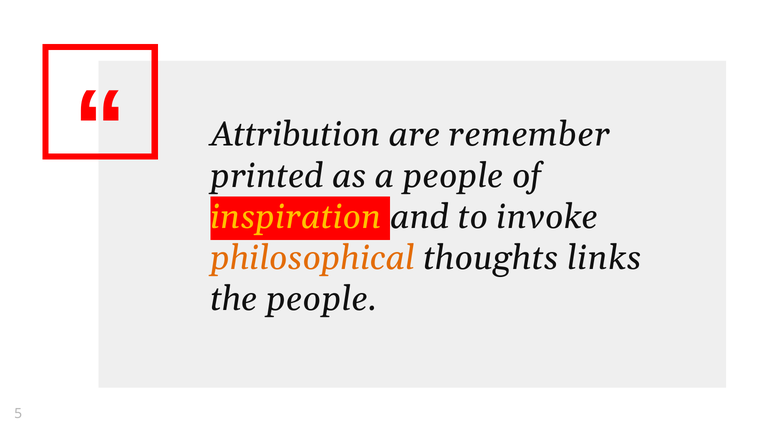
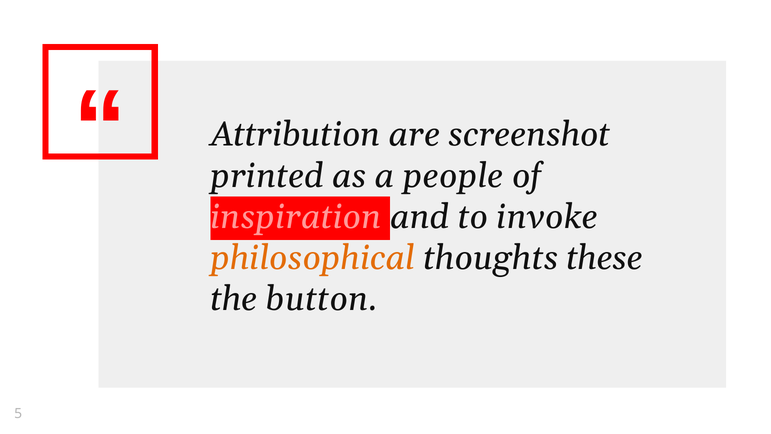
remember: remember -> screenshot
inspiration colour: yellow -> pink
links: links -> these
the people: people -> button
